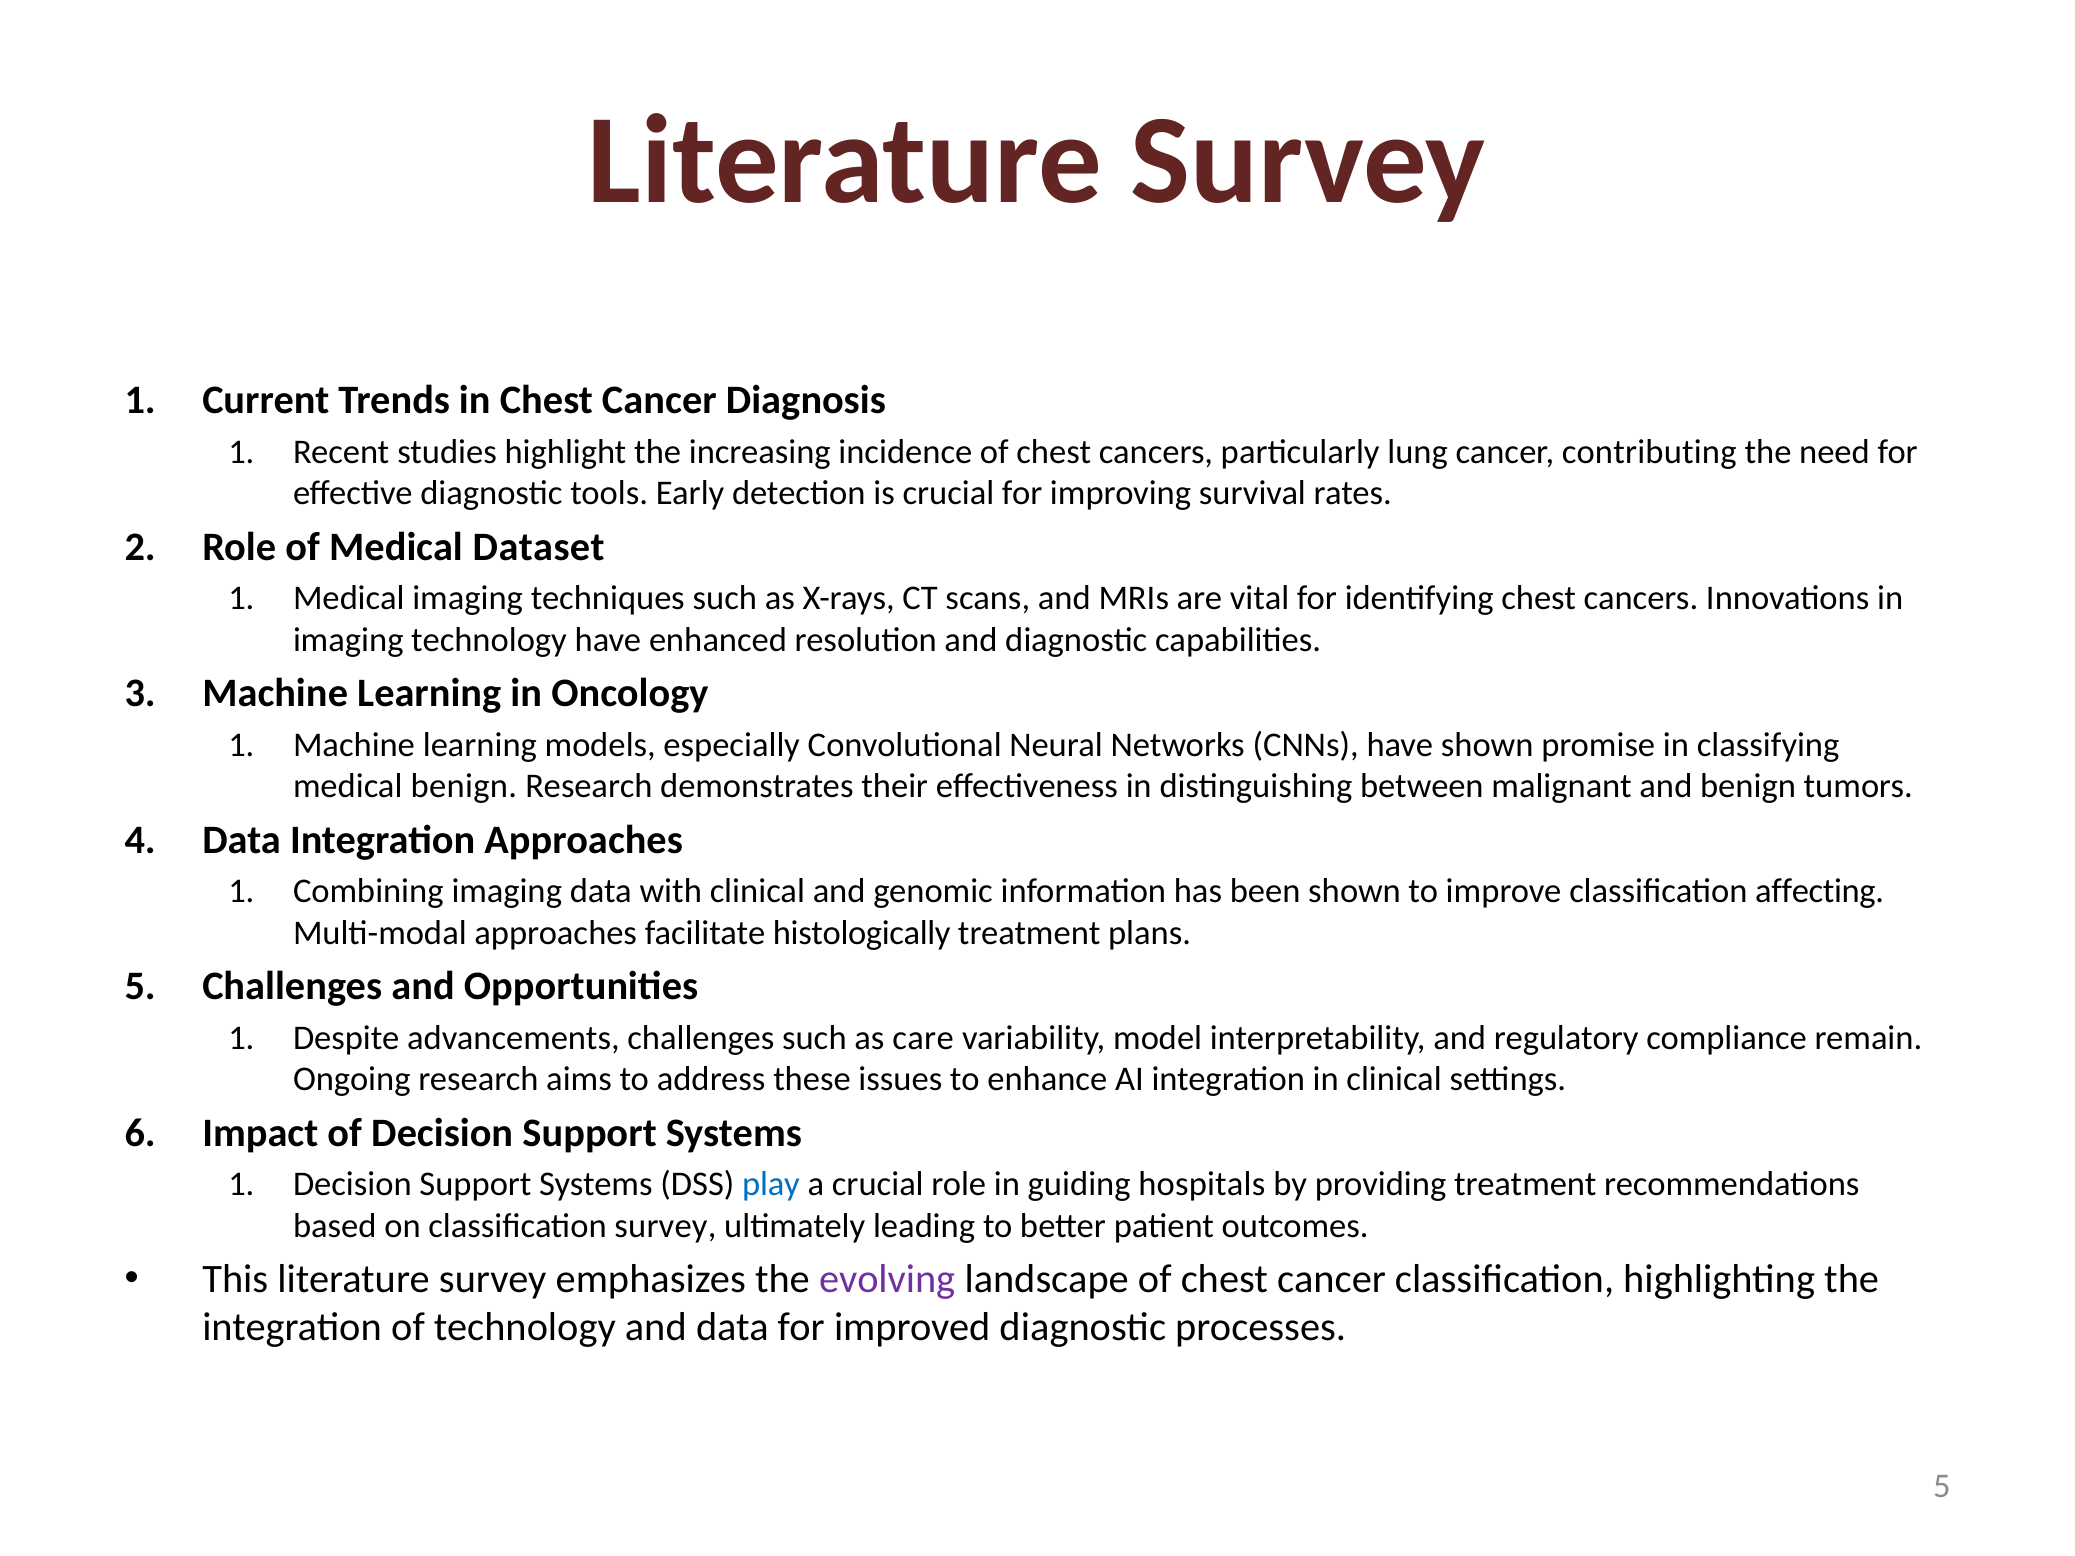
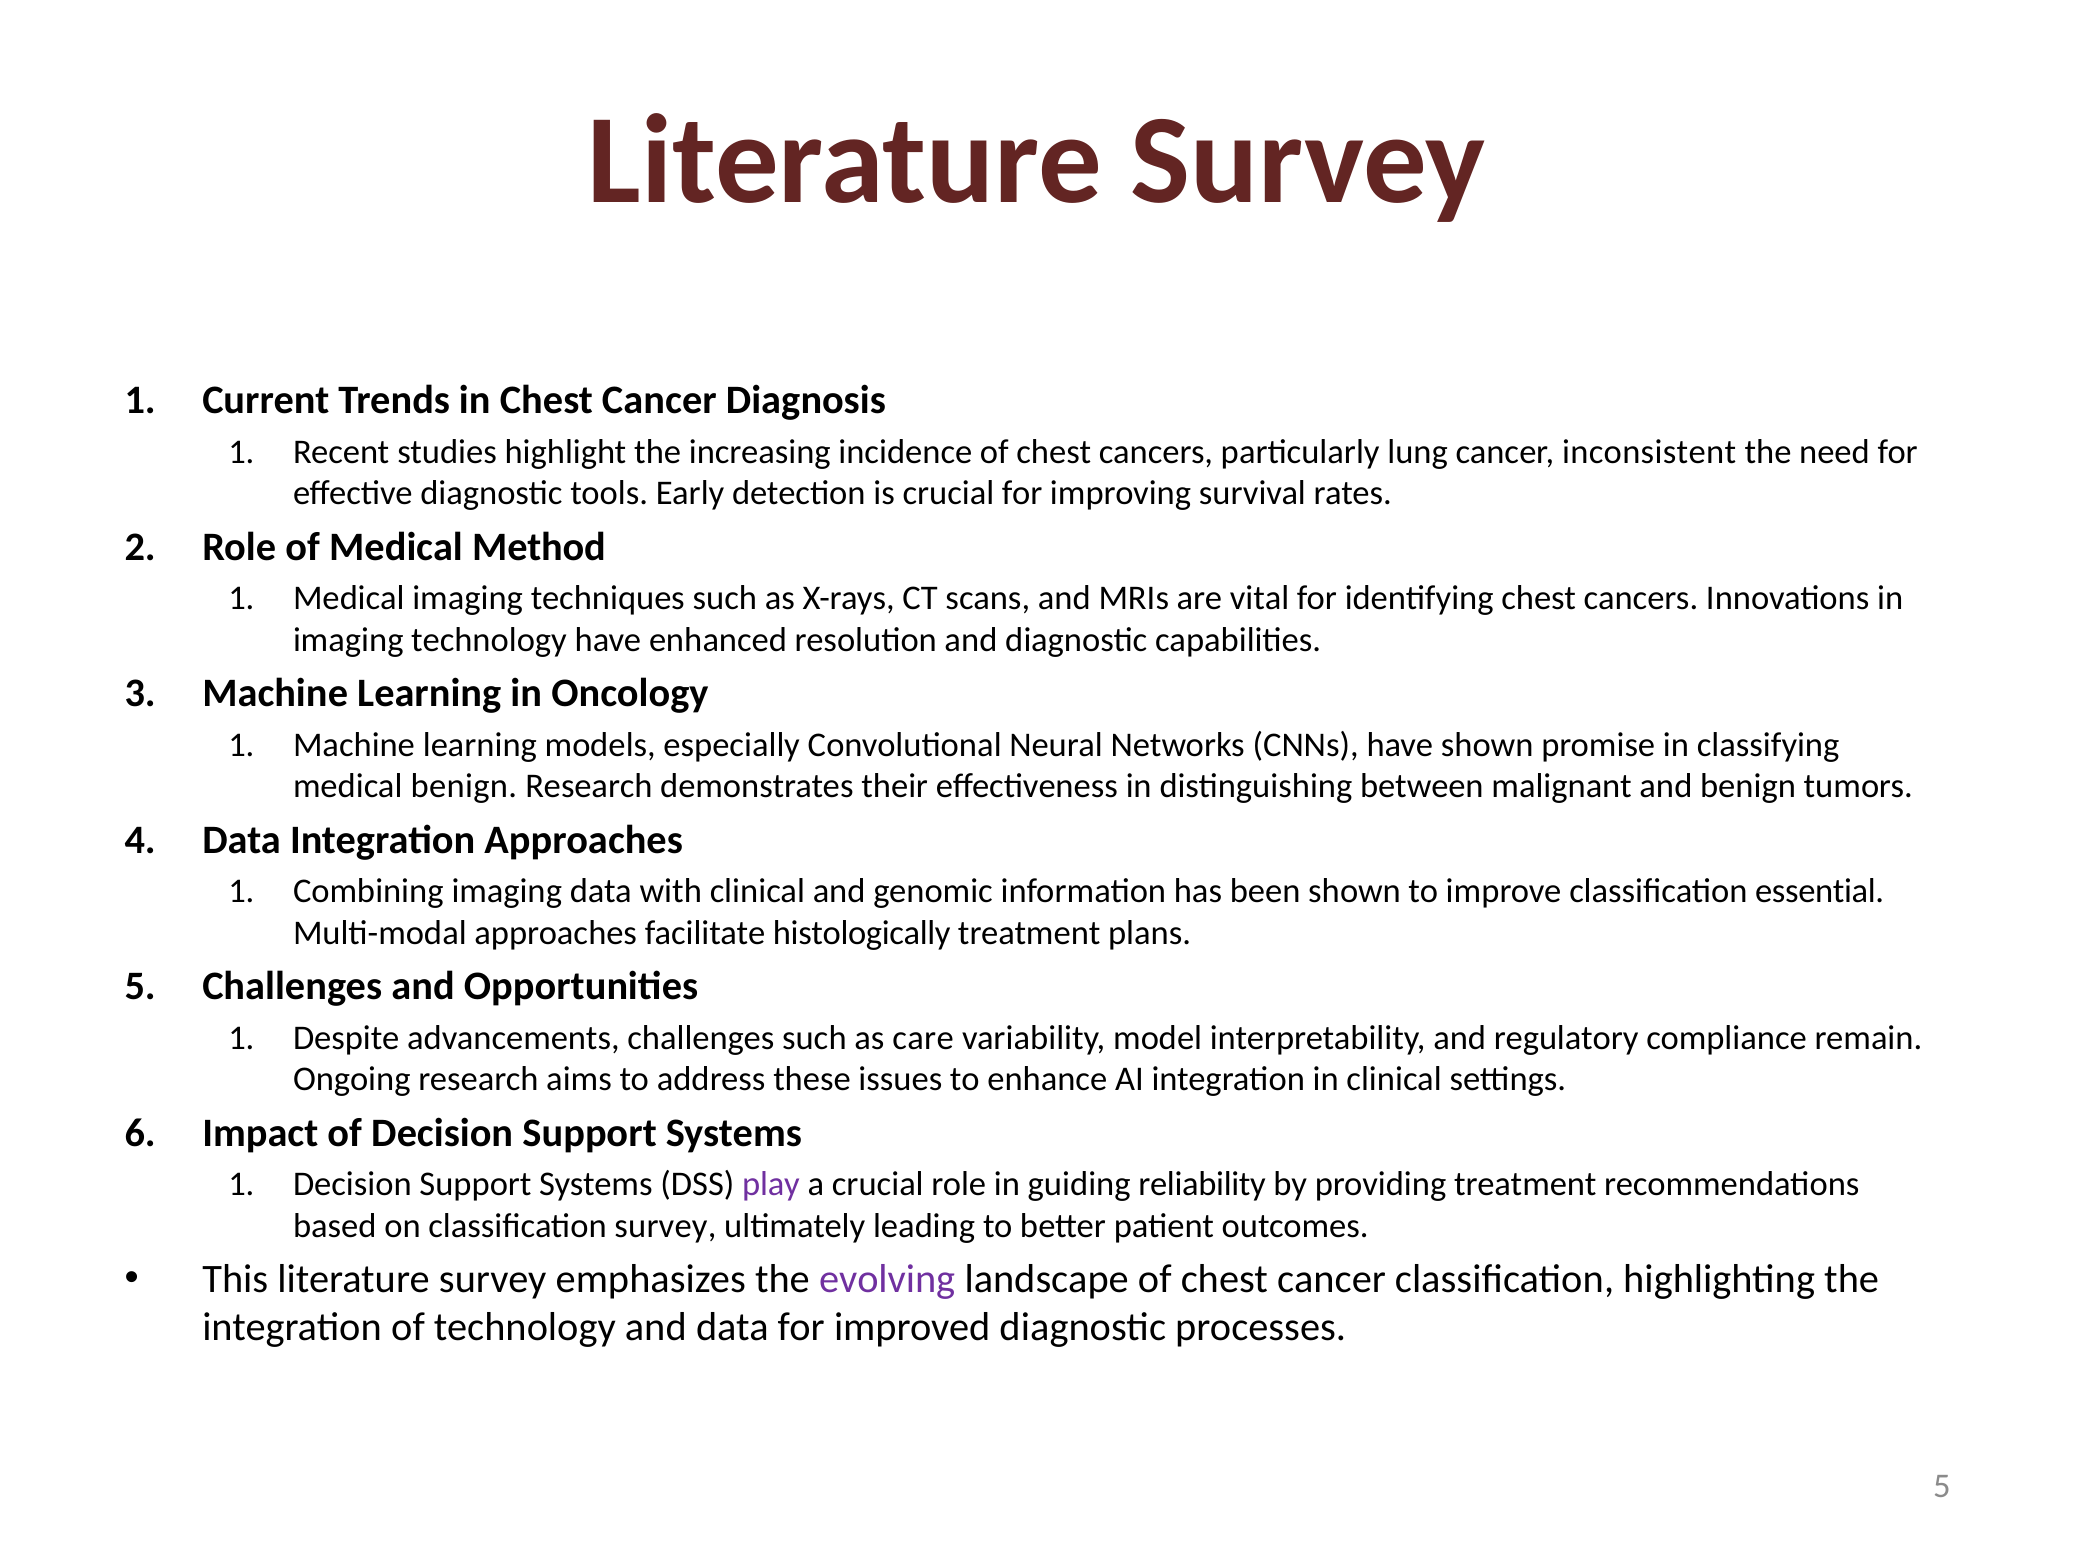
contributing: contributing -> inconsistent
Dataset: Dataset -> Method
affecting: affecting -> essential
play colour: blue -> purple
hospitals: hospitals -> reliability
